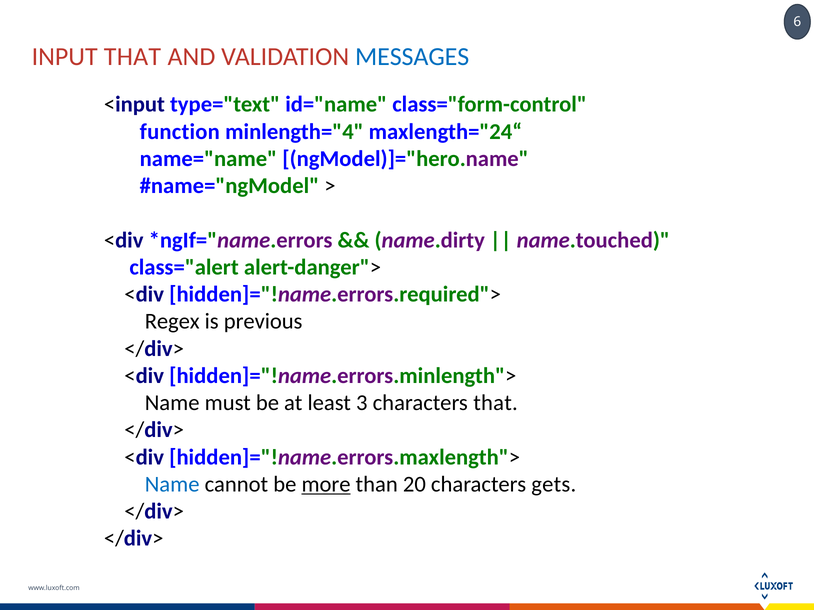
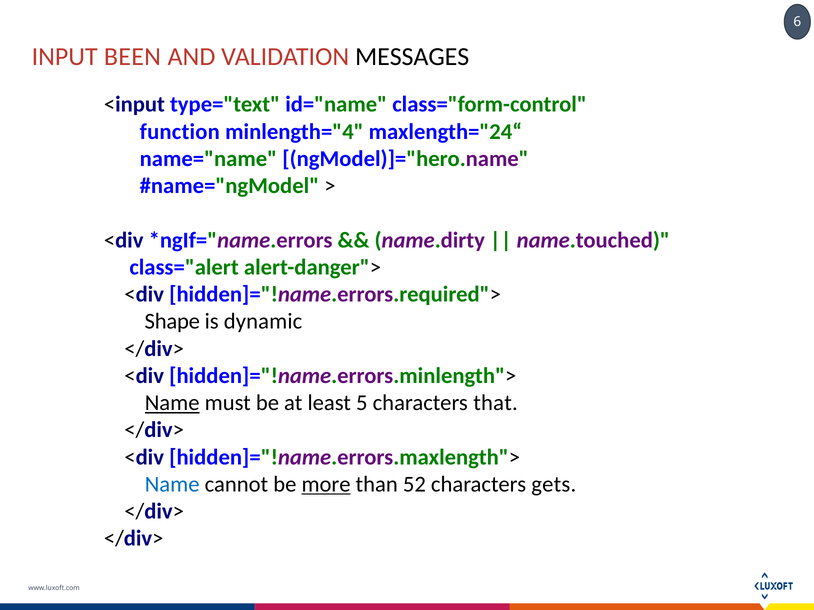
INPUT THAT: THAT -> BEEN
MESSAGES colour: blue -> black
Regex: Regex -> Shape
previous: previous -> dynamic
Name at (172, 403) underline: none -> present
3: 3 -> 5
20: 20 -> 52
